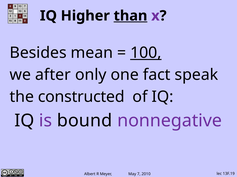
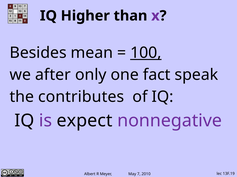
than underline: present -> none
constructed: constructed -> contributes
bound: bound -> expect
